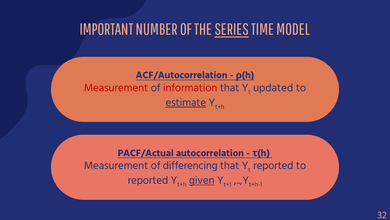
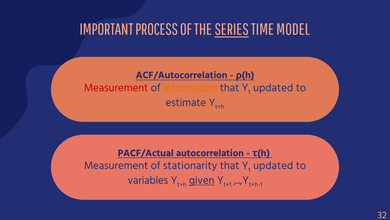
NUMBER: NUMBER -> PROCESS
information colour: red -> orange
estimate underline: present -> none
differencing: differencing -> stationarity
reported at (273, 165): reported -> updated
reported at (148, 180): reported -> variables
